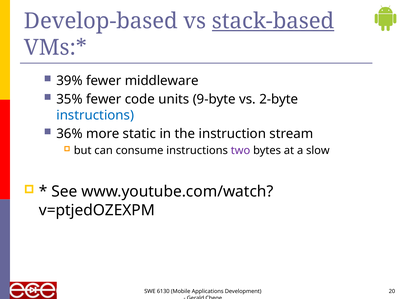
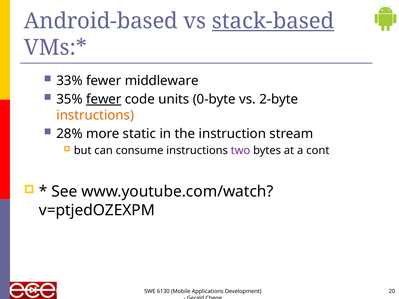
Develop-based: Develop-based -> Android-based
39%: 39% -> 33%
fewer at (104, 99) underline: none -> present
9-byte: 9-byte -> 0-byte
instructions at (95, 115) colour: blue -> orange
36%: 36% -> 28%
slow: slow -> cont
